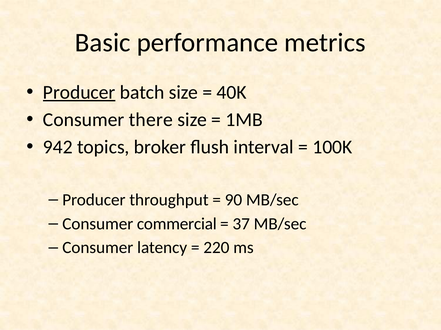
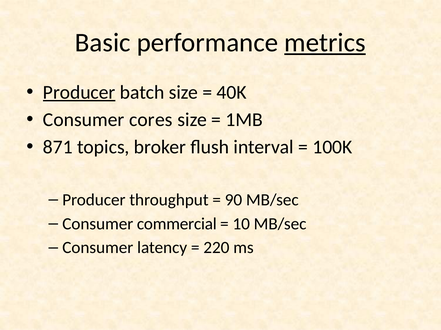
metrics underline: none -> present
there: there -> cores
942: 942 -> 871
37: 37 -> 10
